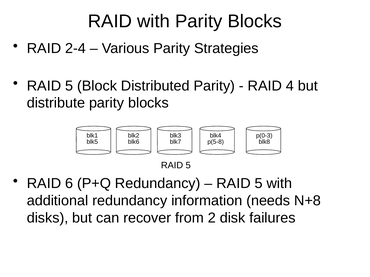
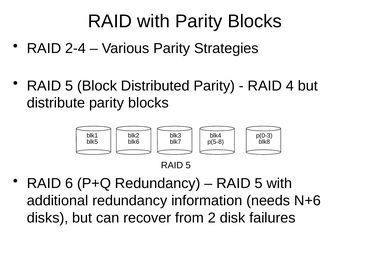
N+8: N+8 -> N+6
